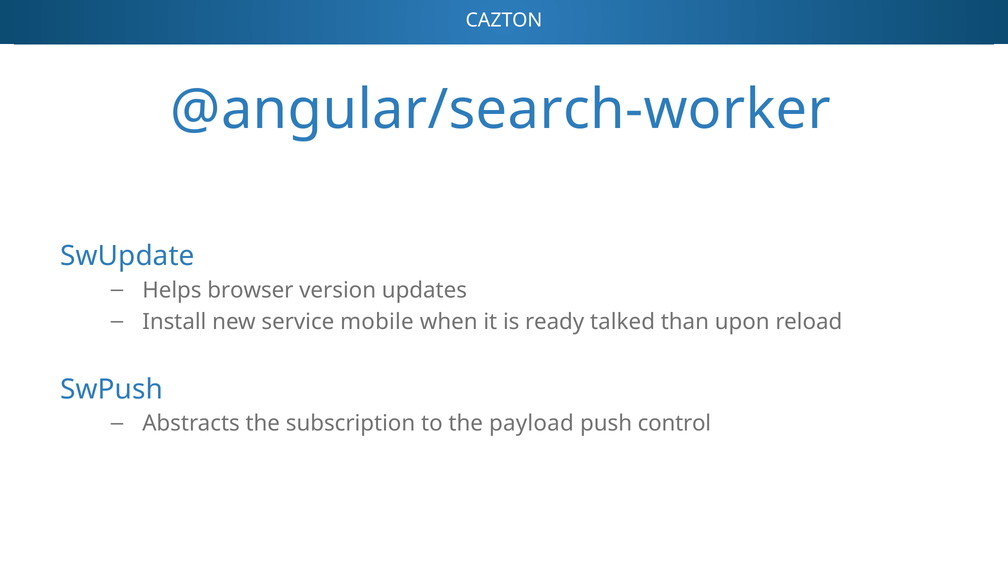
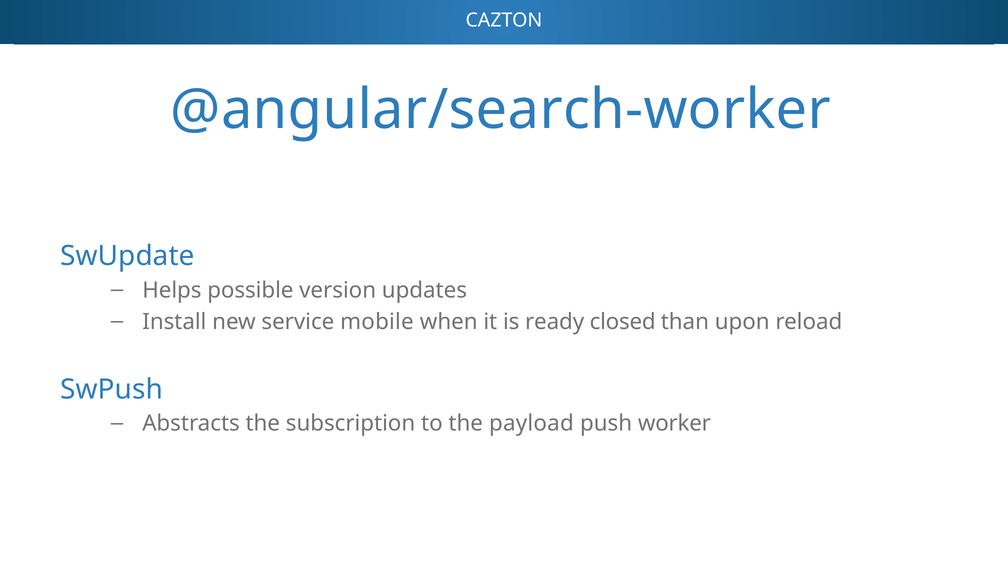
browser: browser -> possible
talked: talked -> closed
control: control -> worker
